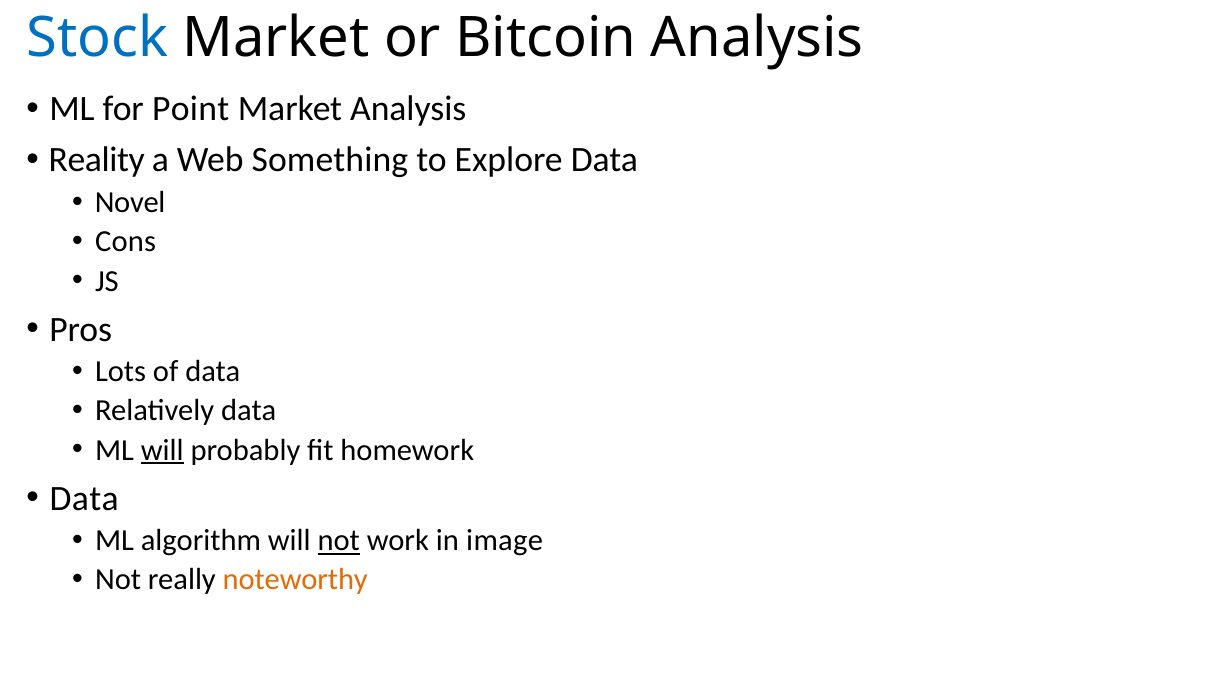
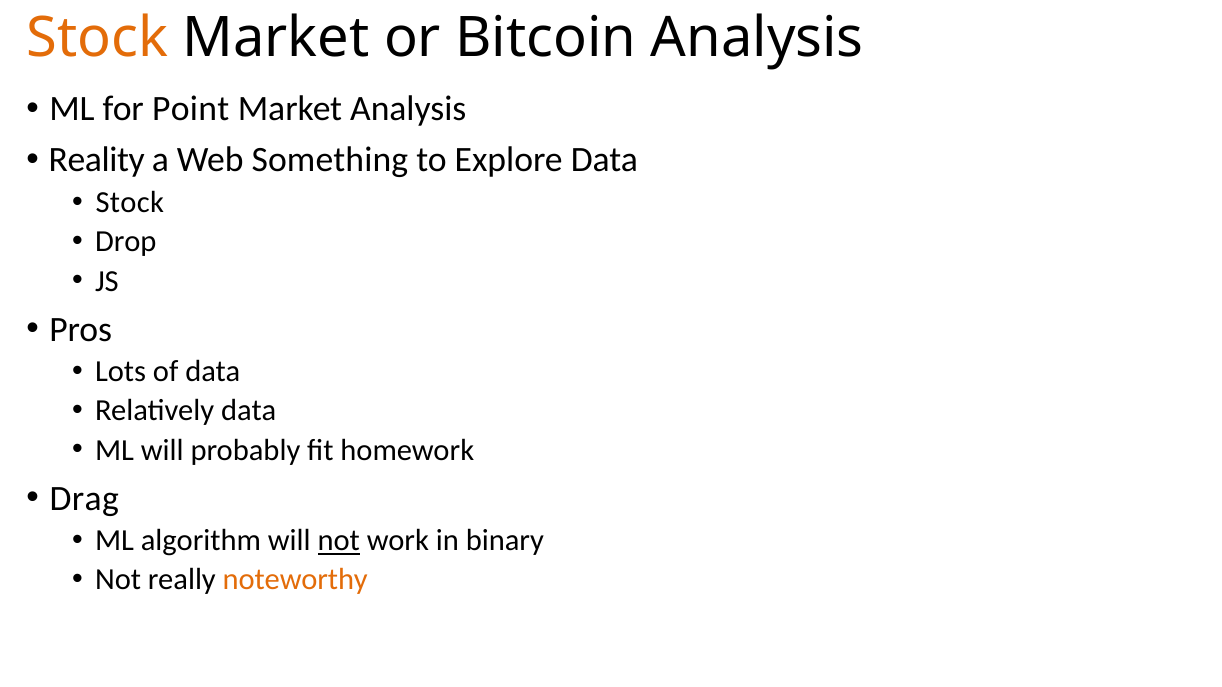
Stock at (97, 38) colour: blue -> orange
Novel at (130, 202): Novel -> Stock
Cons: Cons -> Drop
will at (162, 450) underline: present -> none
Data at (84, 499): Data -> Drag
image: image -> binary
